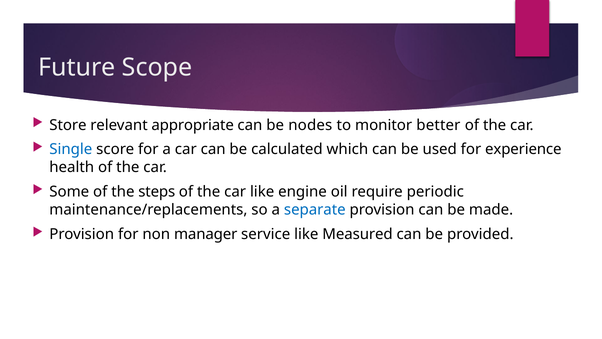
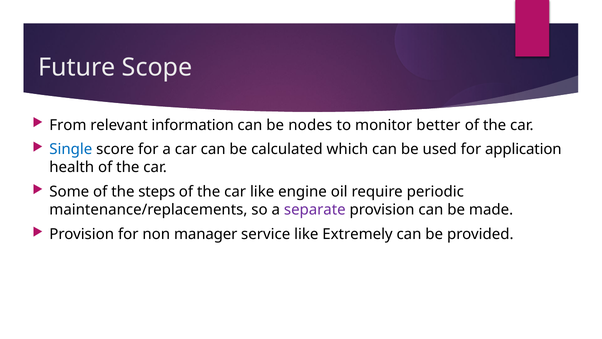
Store: Store -> From
appropriate: appropriate -> information
experience: experience -> application
separate colour: blue -> purple
Measured: Measured -> Extremely
